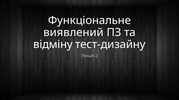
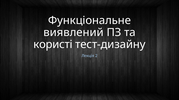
відміну: відміну -> користі
